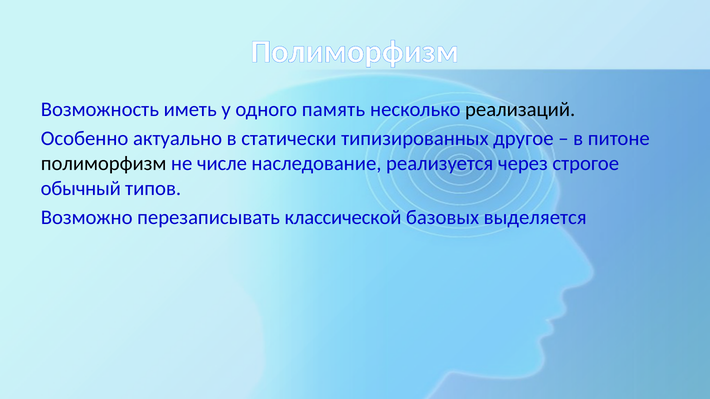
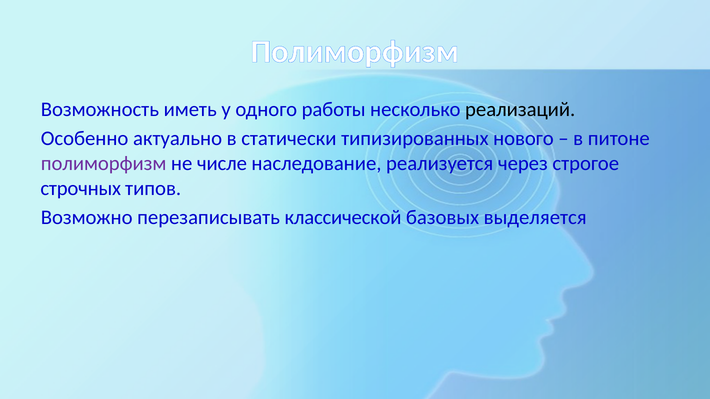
память: память -> работы
другое: другое -> нового
полиморфизм at (104, 164) colour: black -> purple
обычный: обычный -> строчных
